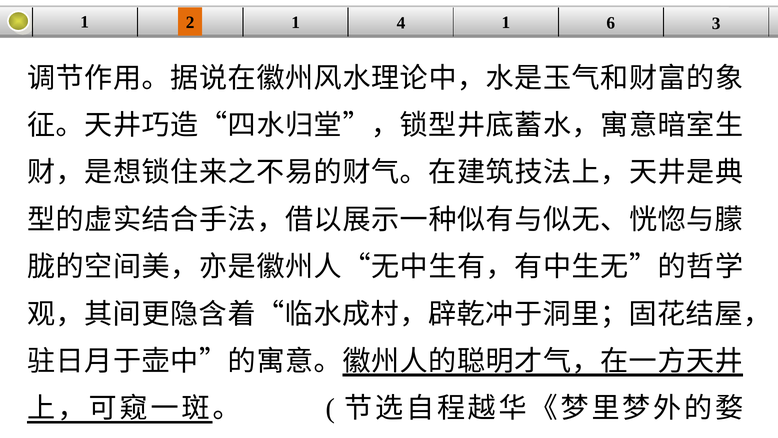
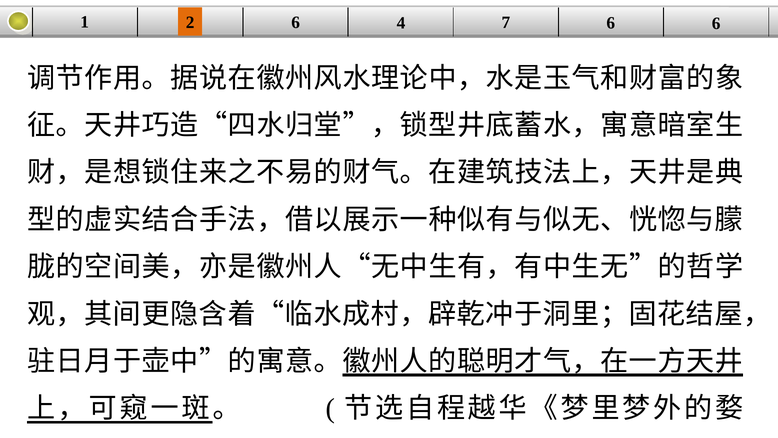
2 1: 1 -> 6
4 1: 1 -> 7
6 3: 3 -> 6
